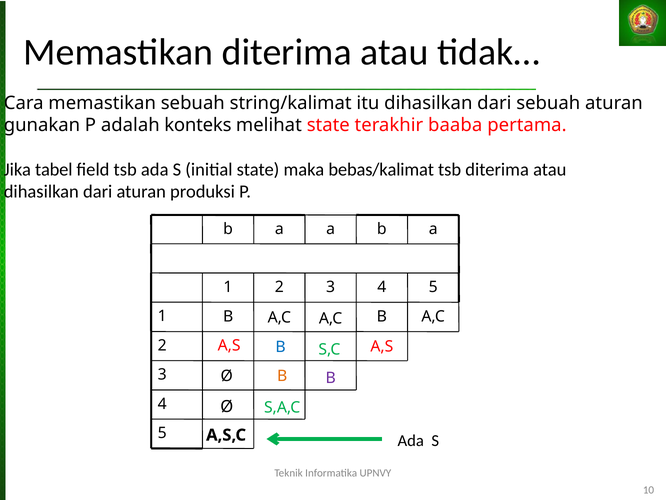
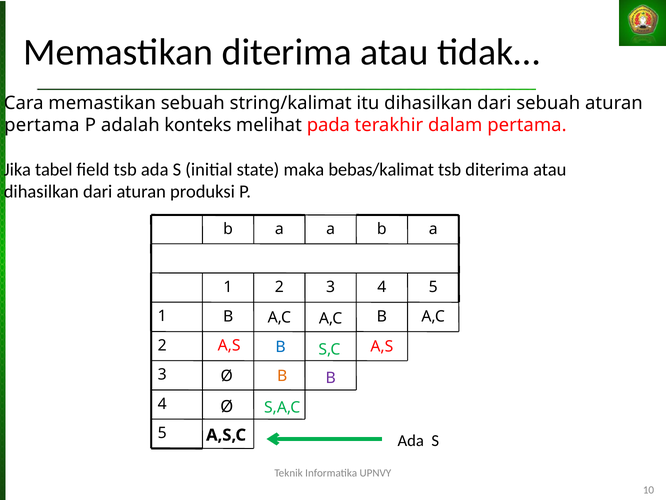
gunakan at (42, 125): gunakan -> pertama
melihat state: state -> pada
baaba: baaba -> dalam
